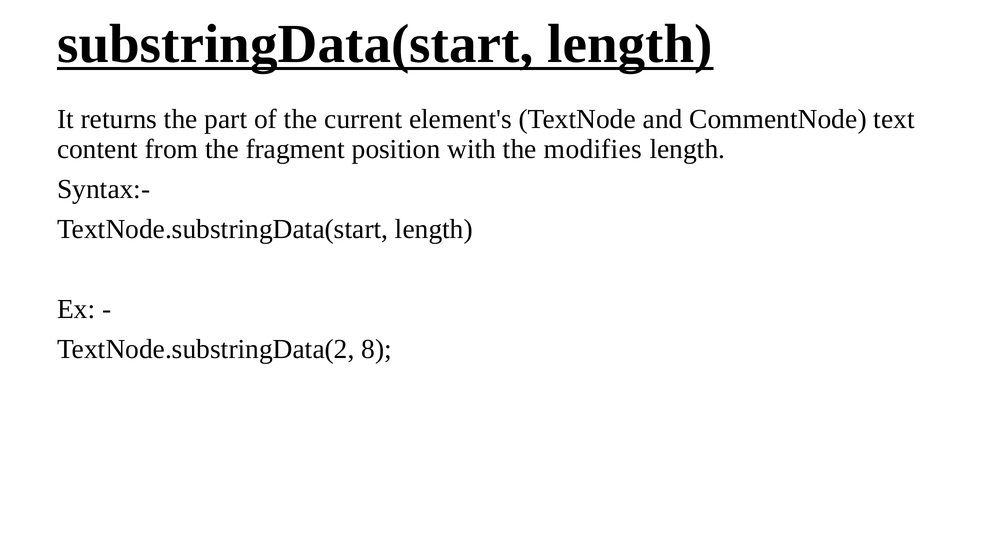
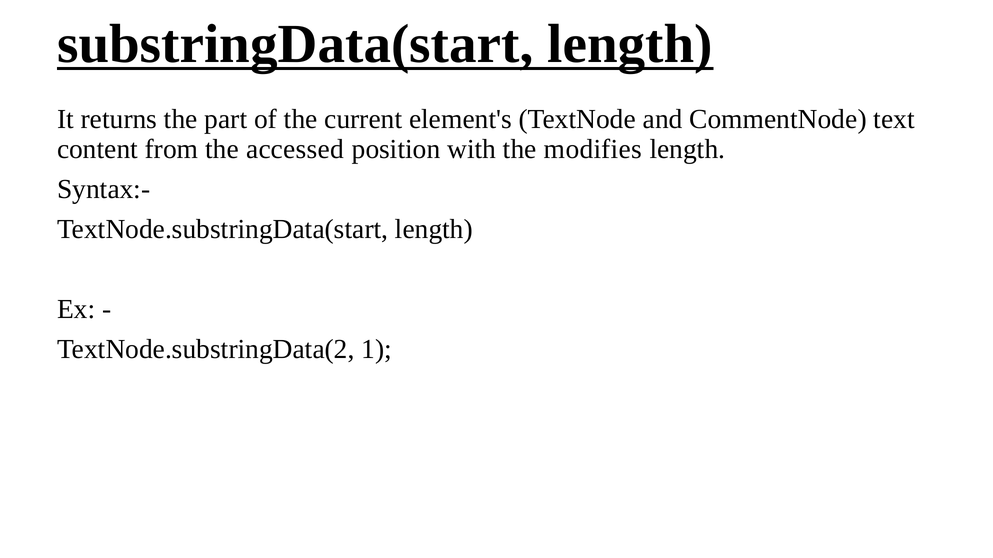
fragment: fragment -> accessed
8: 8 -> 1
